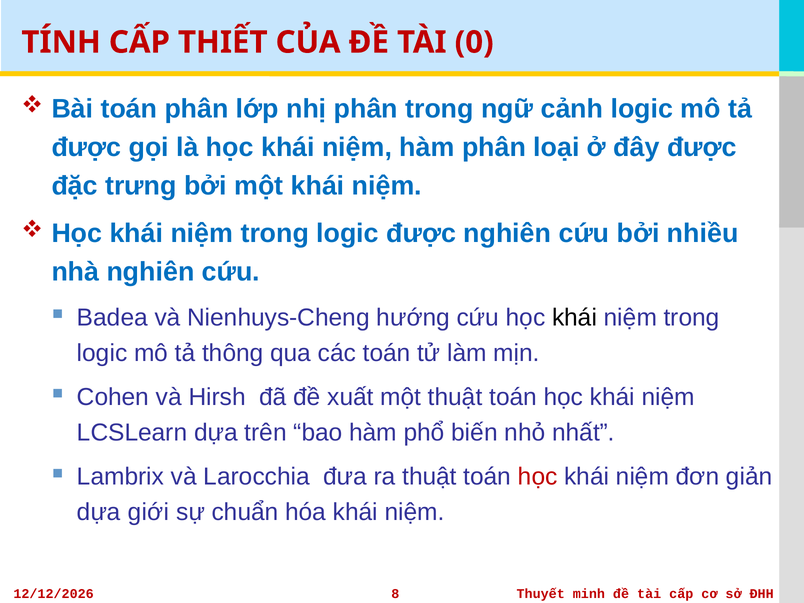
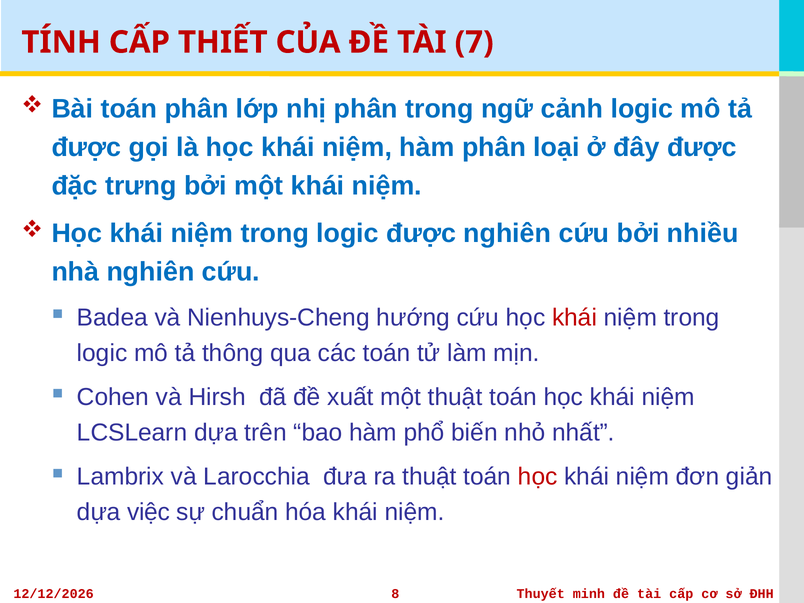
0: 0 -> 7
khái at (575, 318) colour: black -> red
giới: giới -> việc
